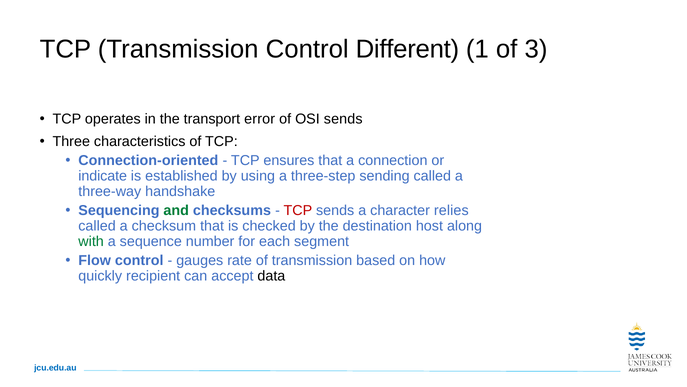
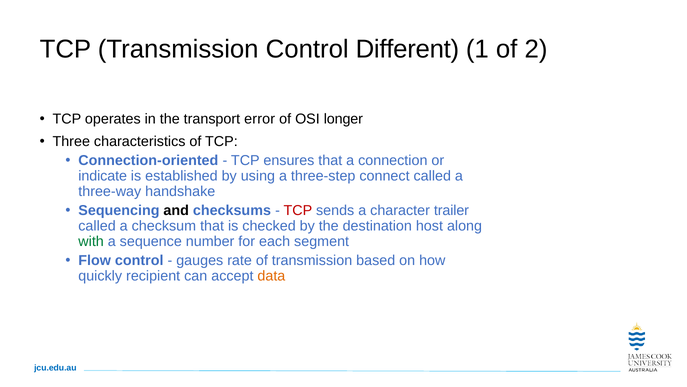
3: 3 -> 2
OSI sends: sends -> longer
sending: sending -> connect
and colour: green -> black
relies: relies -> trailer
data colour: black -> orange
